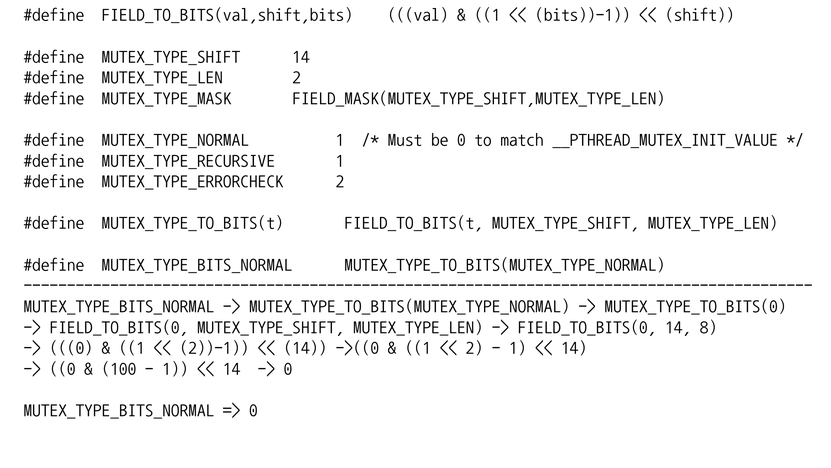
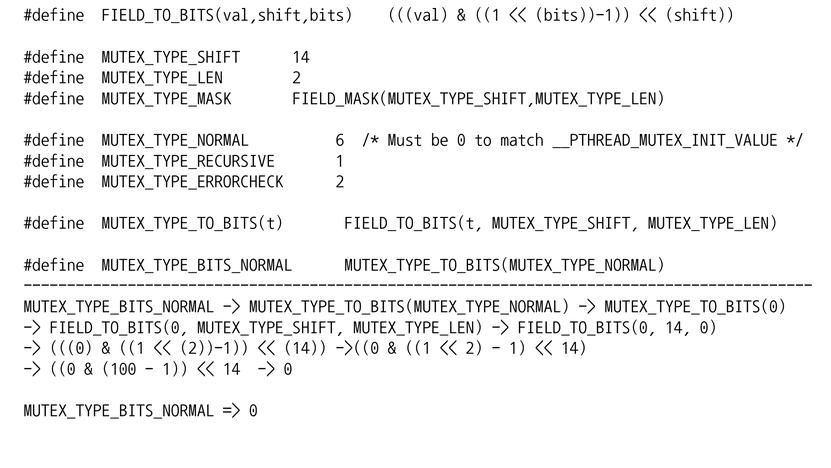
MUTEX_TYPE_NORMAL 1: 1 -> 6
14 8: 8 -> 0
